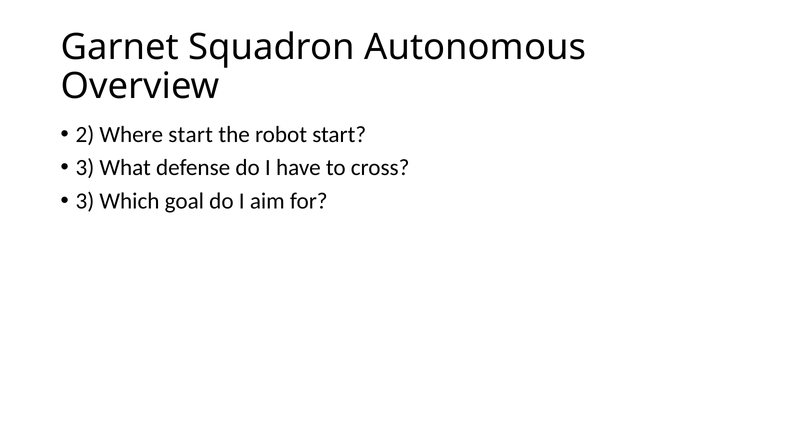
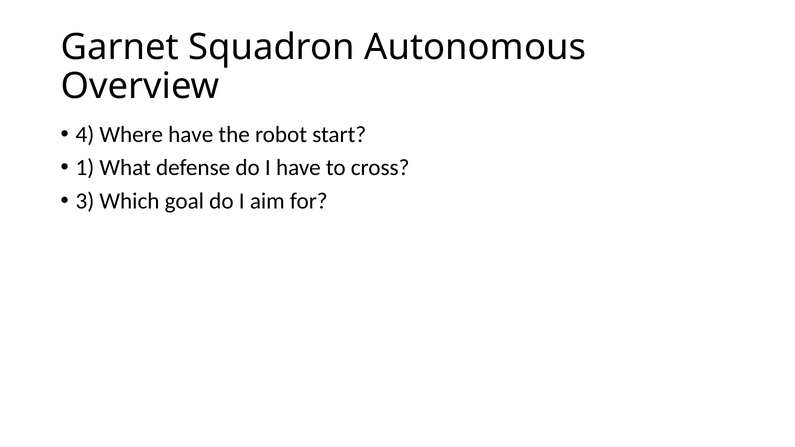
2: 2 -> 4
Where start: start -> have
3 at (85, 168): 3 -> 1
